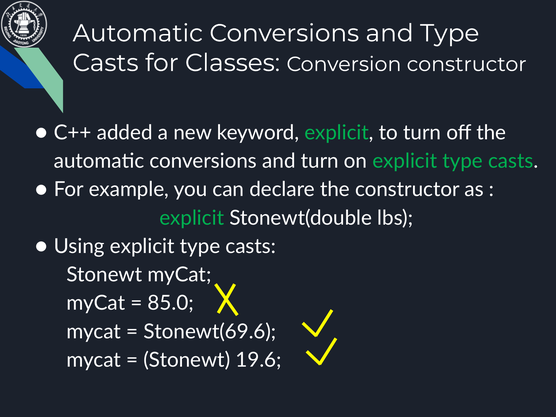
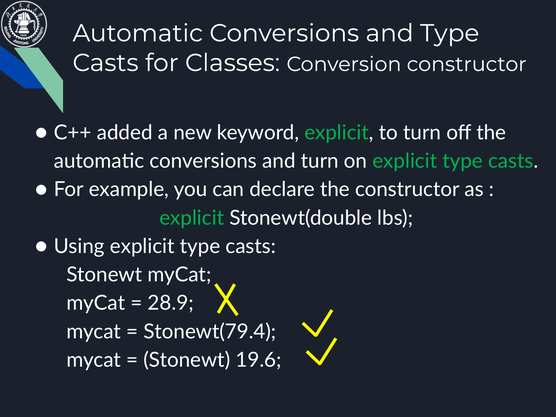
85.0: 85.0 -> 28.9
Stonewt(69.6: Stonewt(69.6 -> Stonewt(79.4
